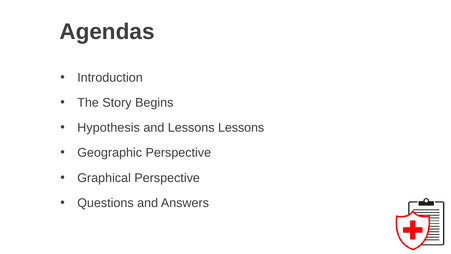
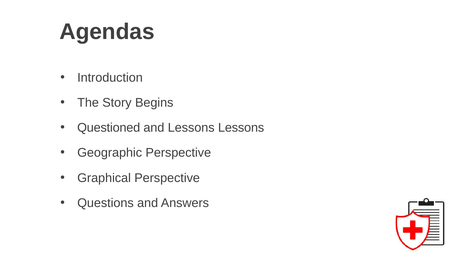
Hypothesis: Hypothesis -> Questioned
